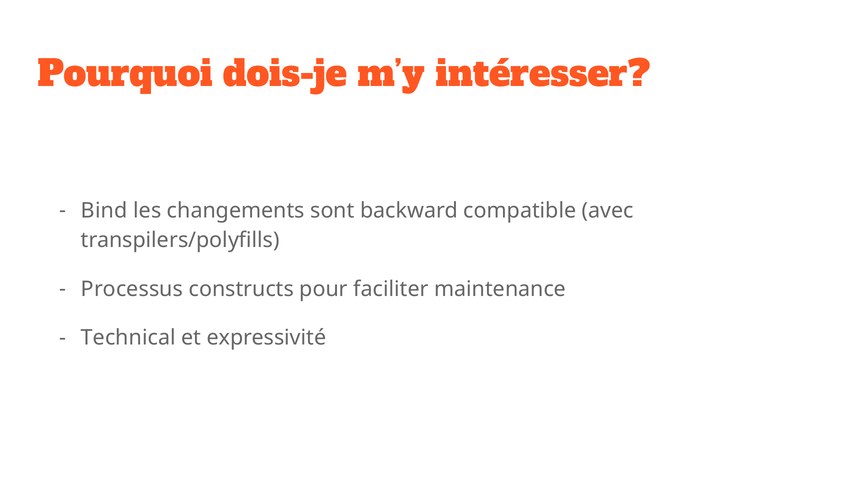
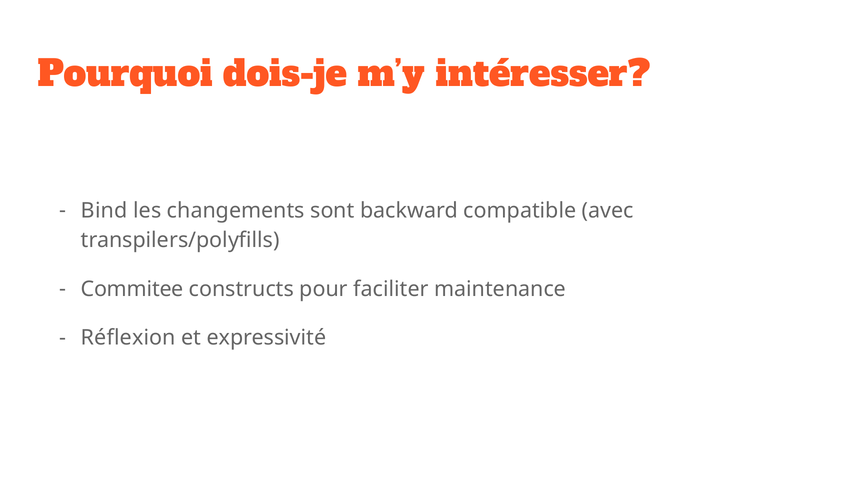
Processus: Processus -> Commitee
Technical: Technical -> Réflexion
